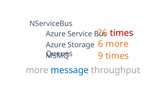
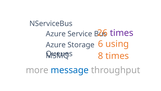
times at (122, 33) colour: red -> purple
6 more: more -> using
9: 9 -> 8
